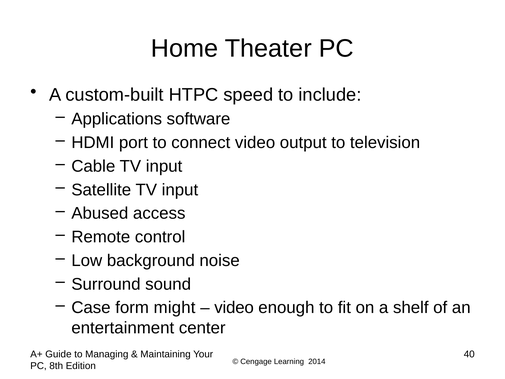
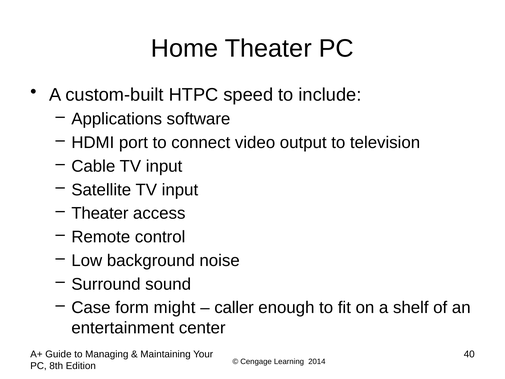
Abused at (100, 213): Abused -> Theater
video at (234, 307): video -> caller
